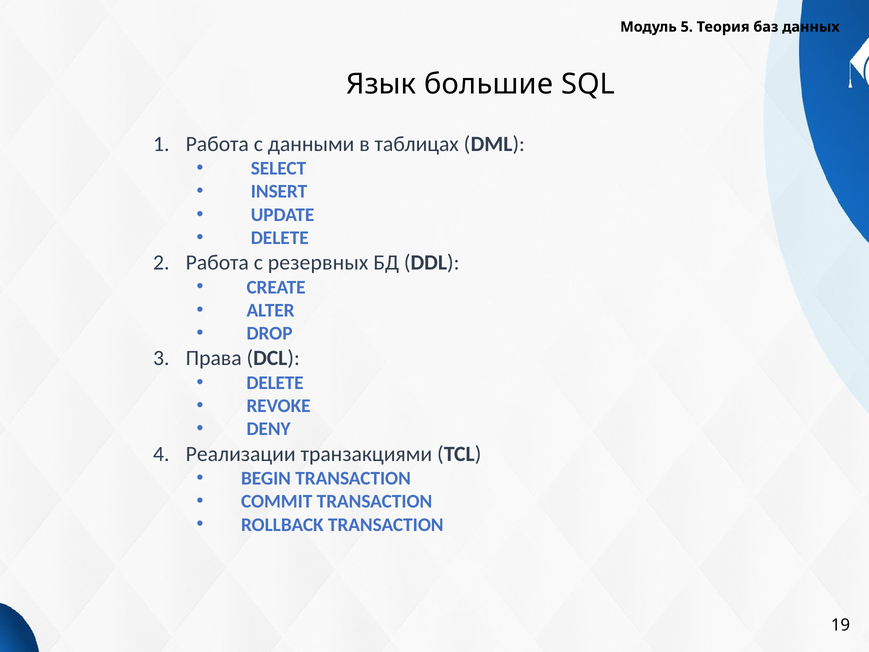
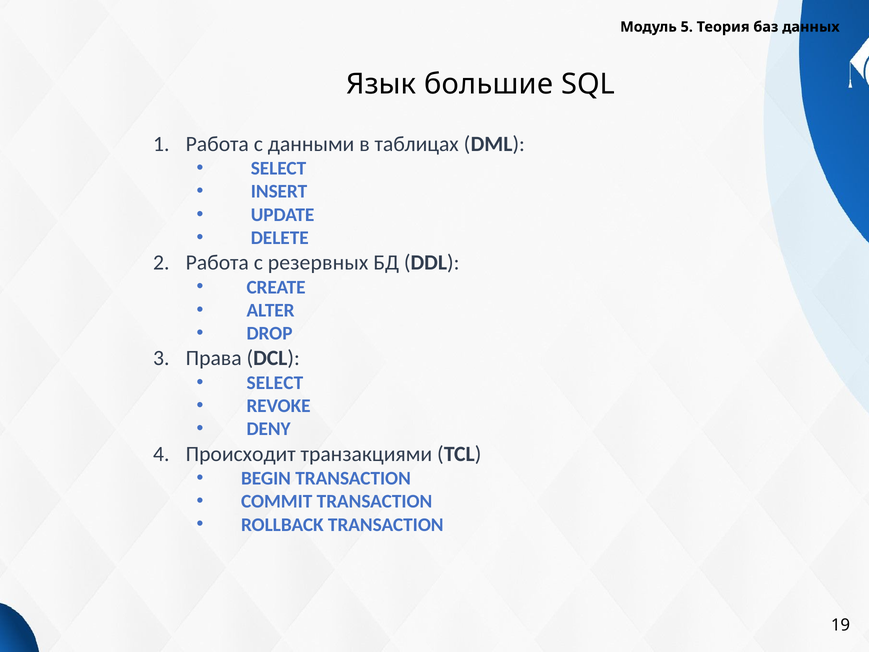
DELETE at (275, 383): DELETE -> SELECT
Реализации: Реализации -> Происходит
